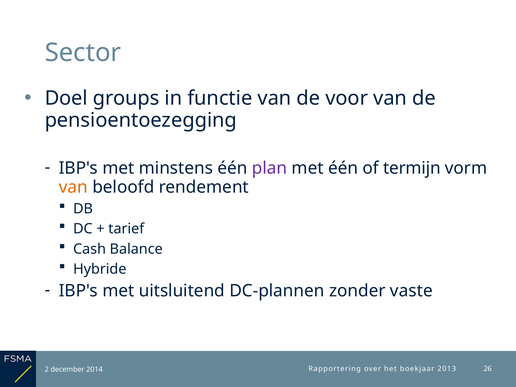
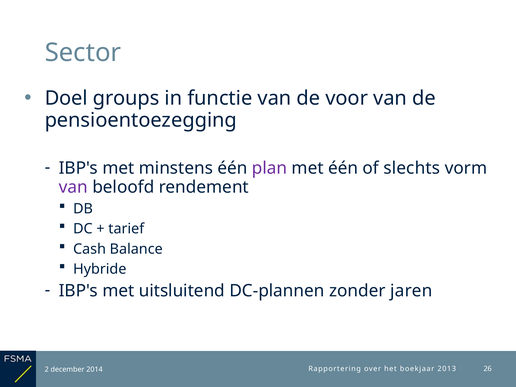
termijn: termijn -> slechts
van at (73, 187) colour: orange -> purple
vaste: vaste -> jaren
